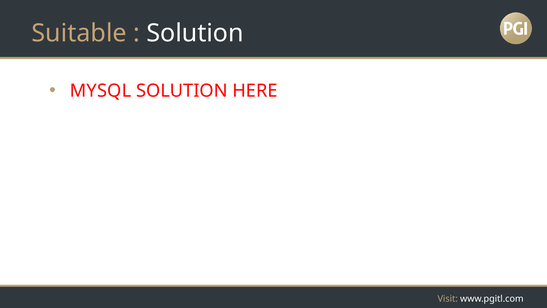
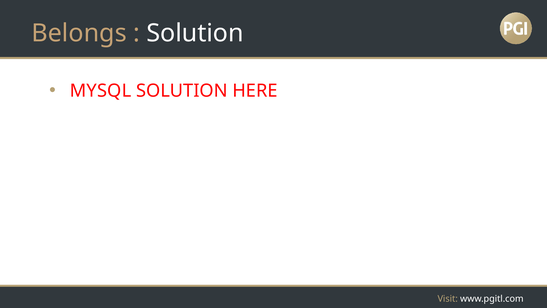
Suitable: Suitable -> Belongs
